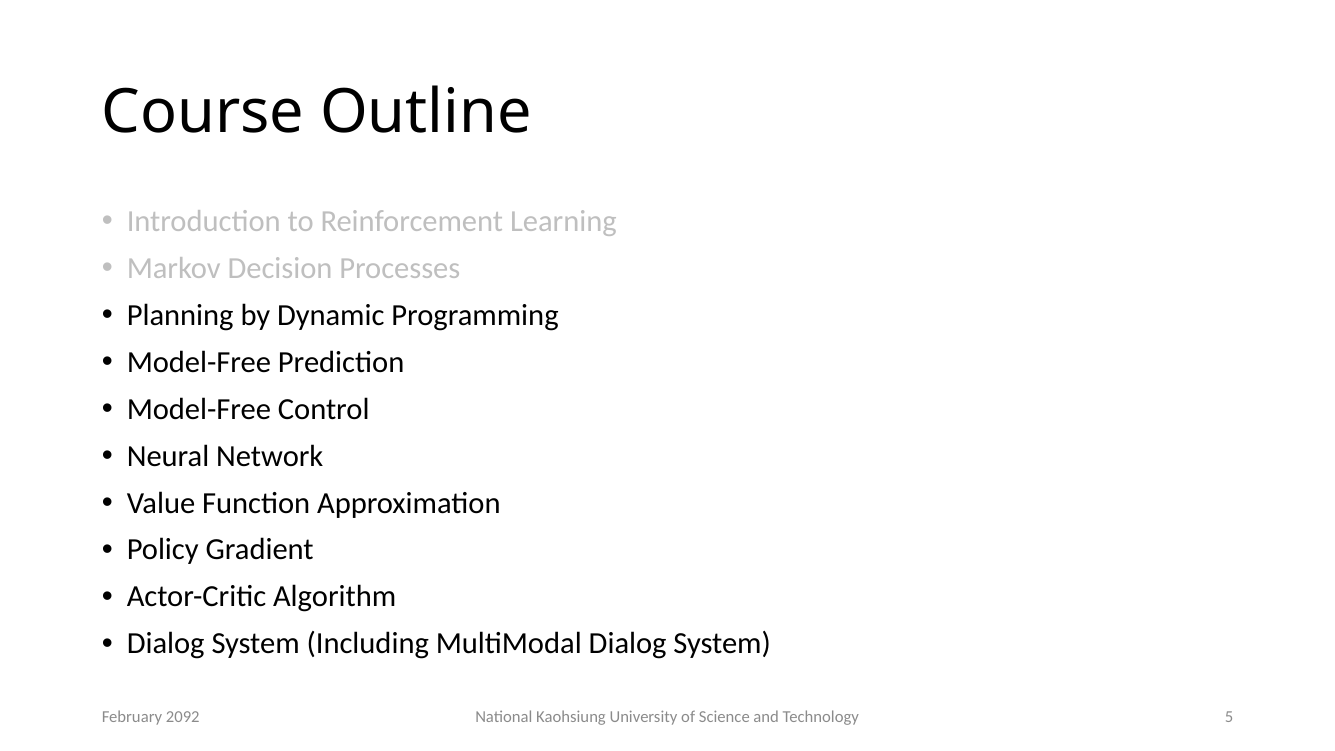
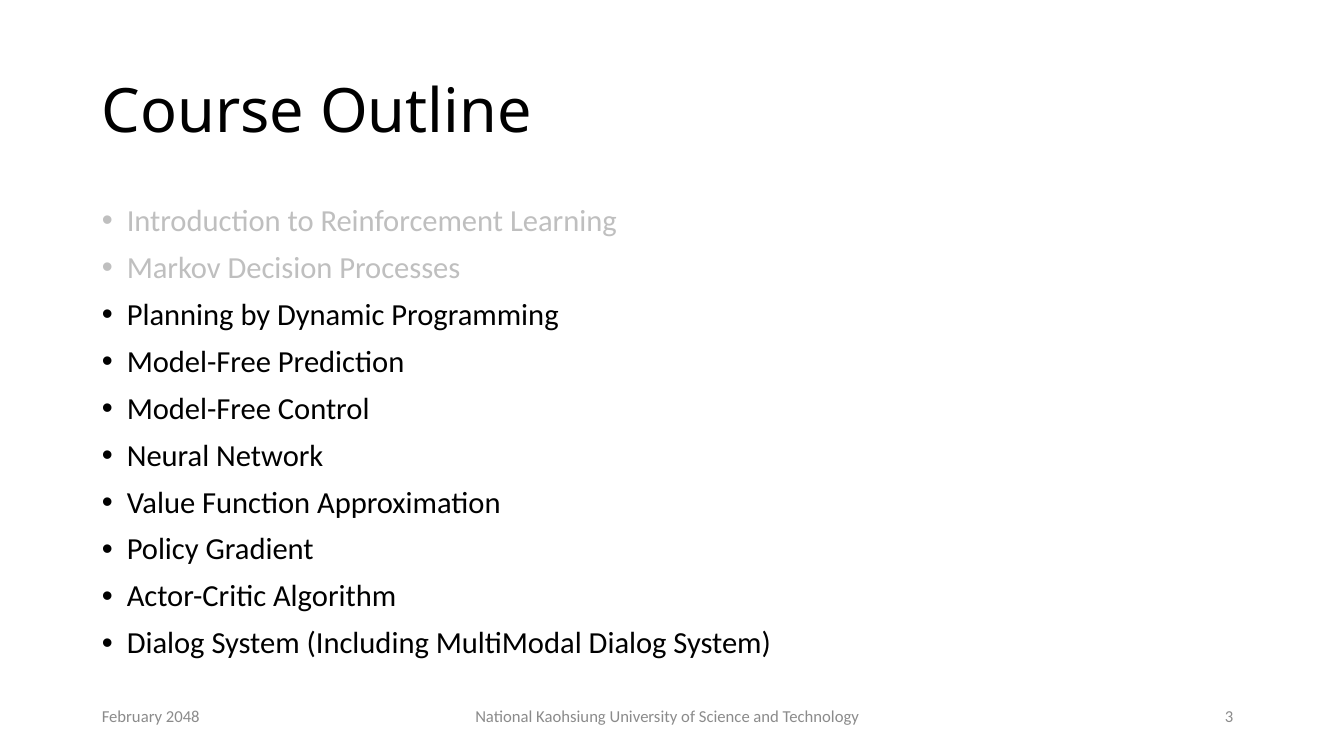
5: 5 -> 3
2092: 2092 -> 2048
